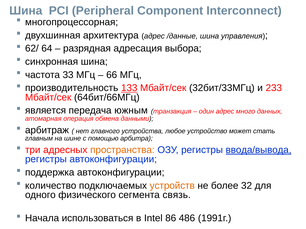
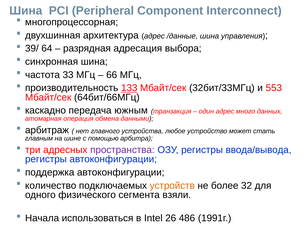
62/: 62/ -> 39/
233: 233 -> 553
является: является -> каскадно
пространства colour: orange -> purple
ввода/вывода underline: present -> none
связь: связь -> взяли
86: 86 -> 26
